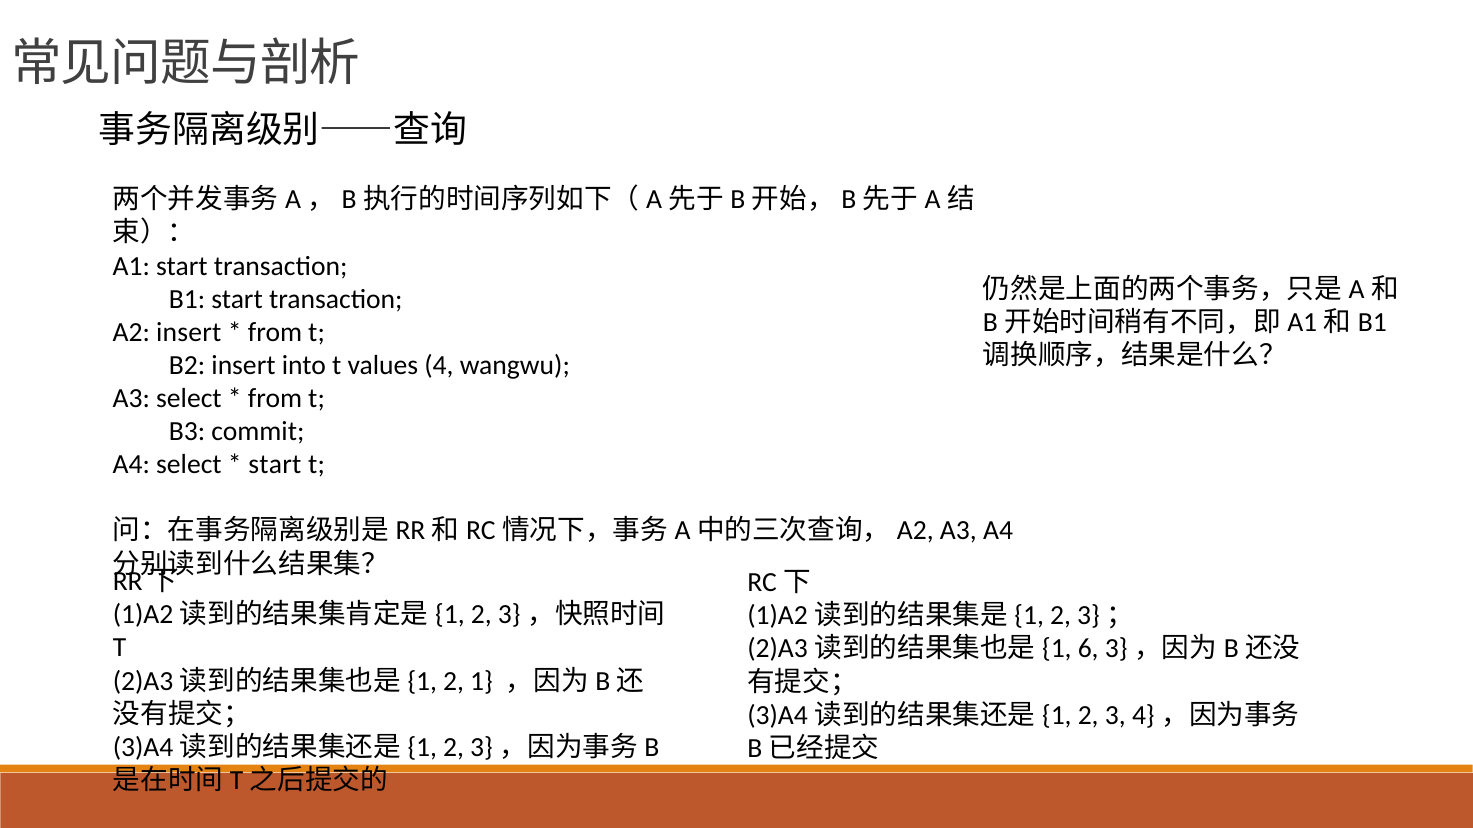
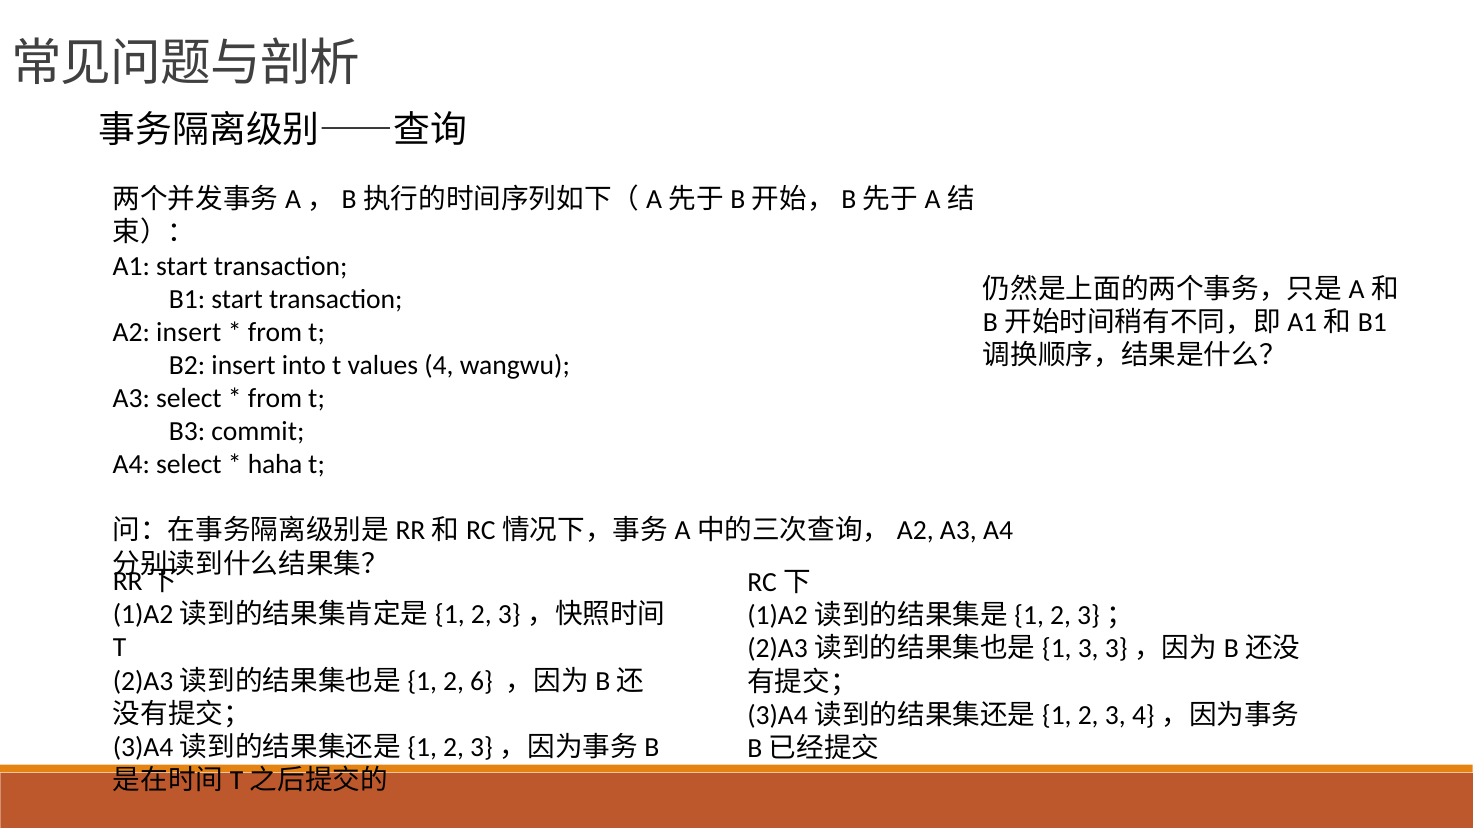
start at (275, 465): start -> haha
6 at (1088, 649): 6 -> 3
1: 1 -> 6
